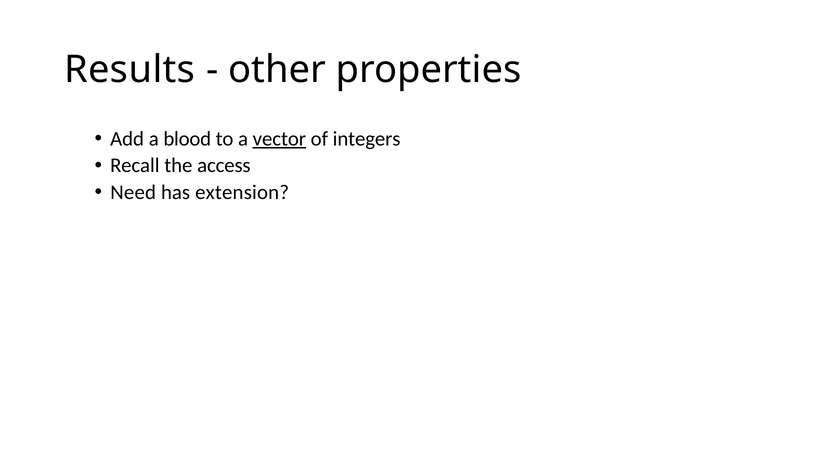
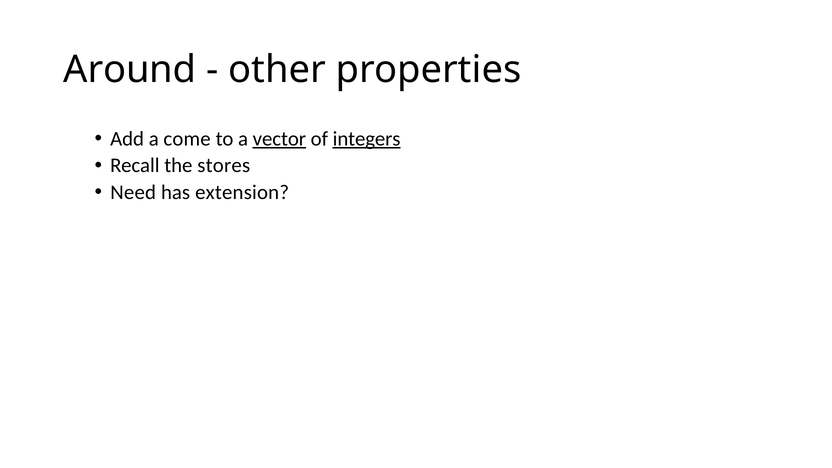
Results: Results -> Around
blood: blood -> come
integers underline: none -> present
access: access -> stores
